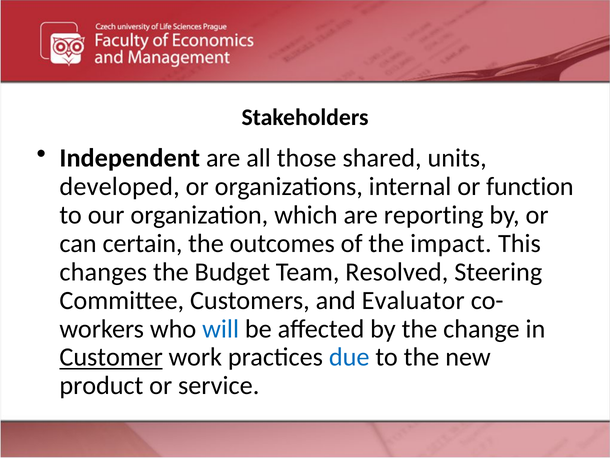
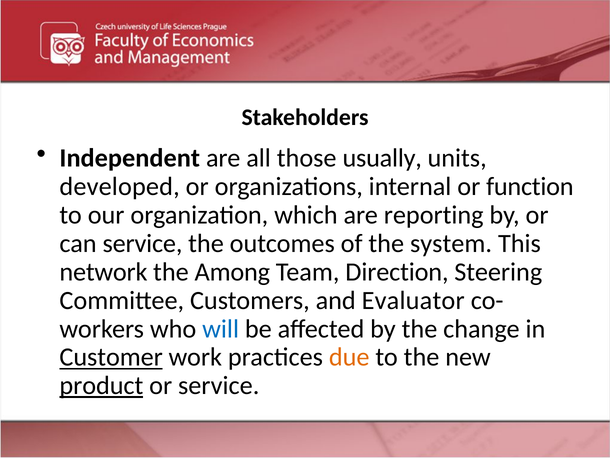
shared: shared -> usually
can certain: certain -> service
impact: impact -> system
changes: changes -> network
Budget: Budget -> Among
Resolved: Resolved -> Direction
due colour: blue -> orange
product underline: none -> present
